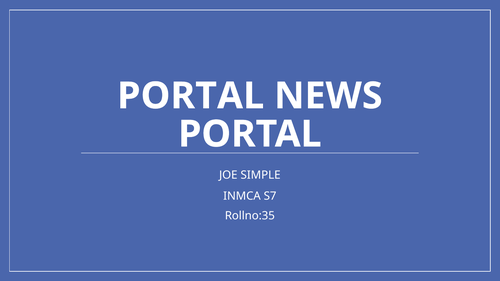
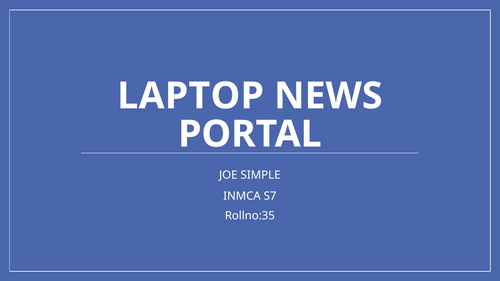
PORTAL at (191, 96): PORTAL -> LAPTOP
